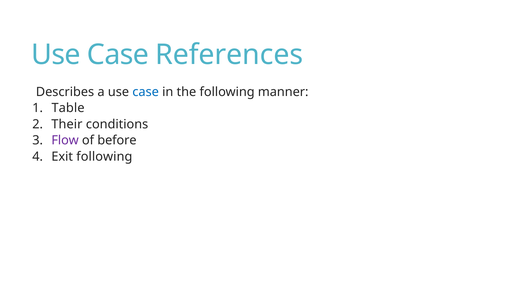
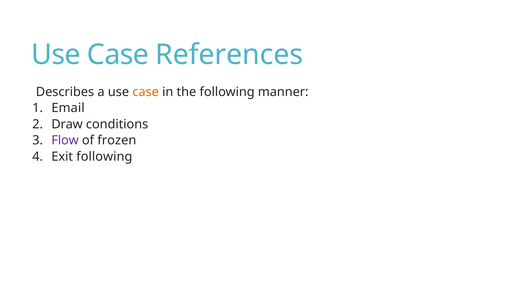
case at (146, 92) colour: blue -> orange
Table: Table -> Email
Their: Their -> Draw
before: before -> frozen
